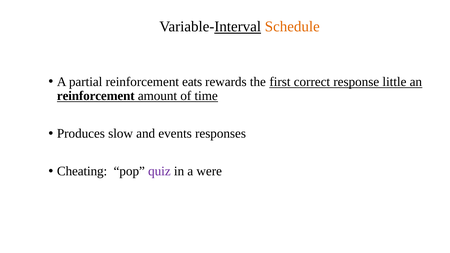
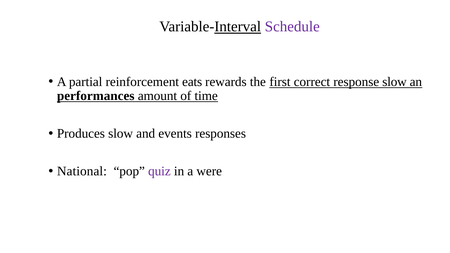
Schedule colour: orange -> purple
response little: little -> slow
reinforcement at (96, 96): reinforcement -> performances
Cheating: Cheating -> National
